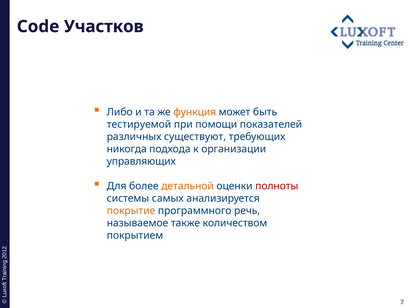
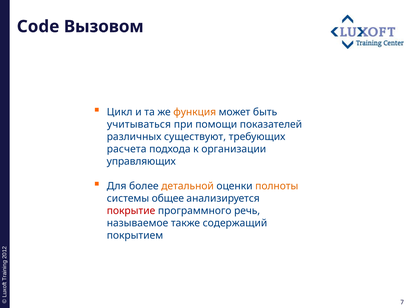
Участков: Участков -> Вызовом
Либо: Либо -> Цикл
тестируемой: тестируемой -> учитываться
никогда: никогда -> расчета
полноты colour: red -> orange
самых: самых -> общее
покрытие colour: orange -> red
количеством: количеством -> содержащий
